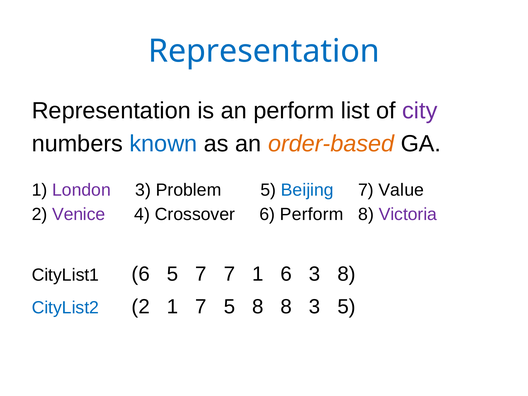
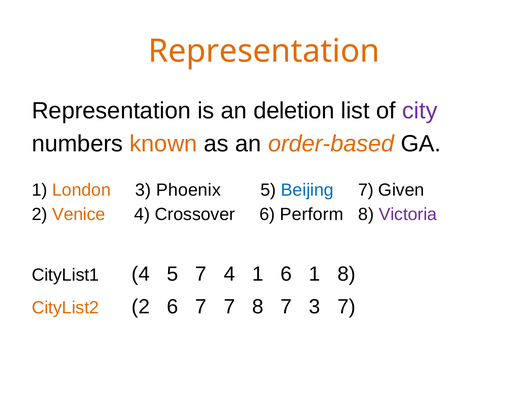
Representation at (264, 51) colour: blue -> orange
an perform: perform -> deletion
known colour: blue -> orange
London colour: purple -> orange
Problem: Problem -> Phoenix
Value: Value -> Given
Venice colour: purple -> orange
CityList1 6: 6 -> 4
7 7: 7 -> 4
6 3: 3 -> 1
CityList2 colour: blue -> orange
2 1: 1 -> 6
7 5: 5 -> 7
8 8: 8 -> 7
3 5: 5 -> 7
